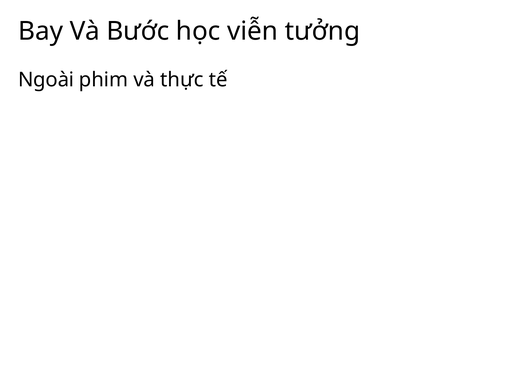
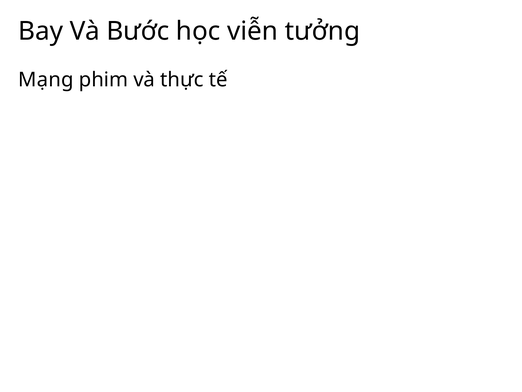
Ngoài: Ngoài -> Mạng
